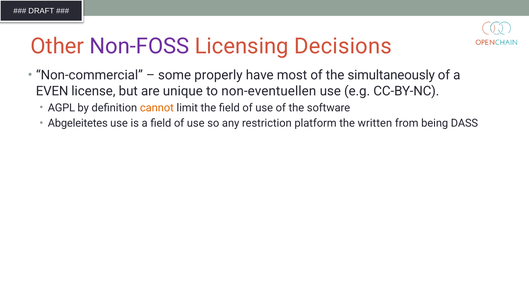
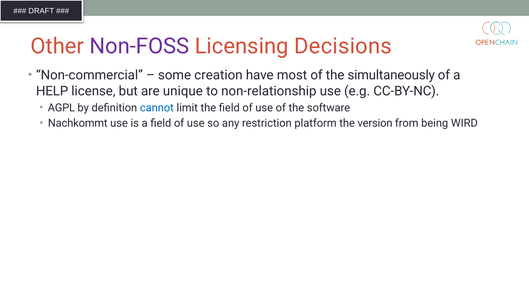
properly: properly -> creation
EVEN: EVEN -> HELP
non-eventuellen: non-eventuellen -> non-relationship
cannot colour: orange -> blue
Abgeleitetes: Abgeleitetes -> Nachkommt
written: written -> version
DASS: DASS -> WIRD
